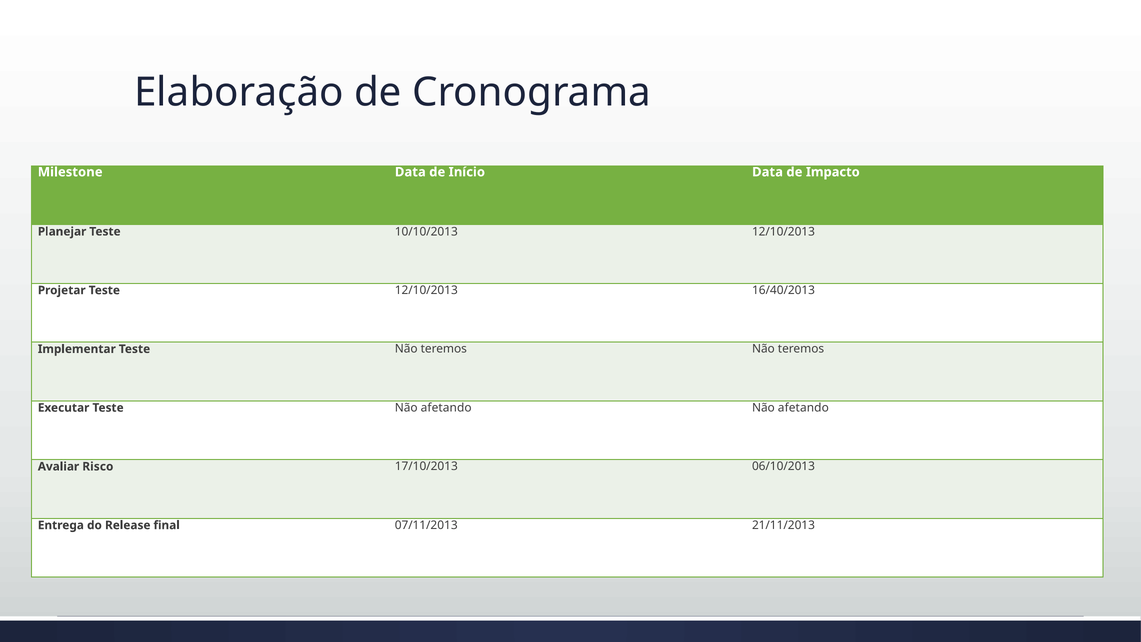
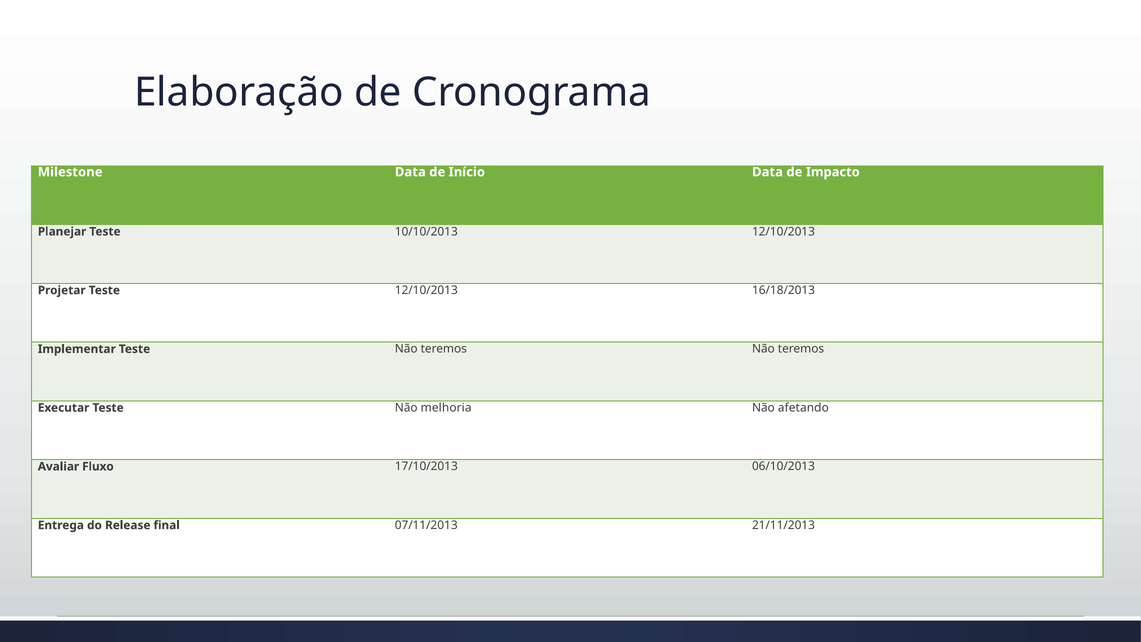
16/40/2013: 16/40/2013 -> 16/18/2013
Teste Não afetando: afetando -> melhoria
Risco: Risco -> Fluxo
